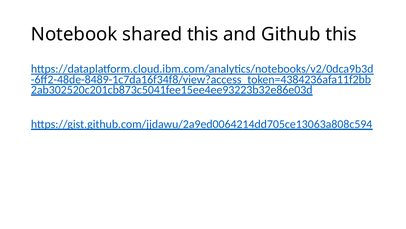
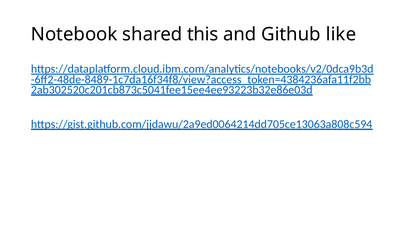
Github this: this -> like
